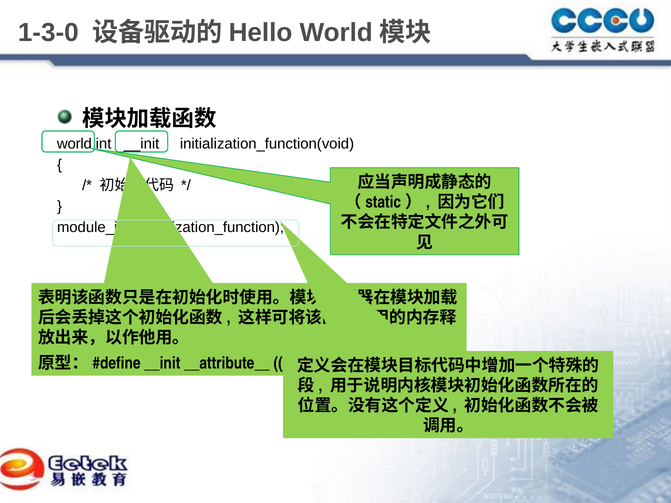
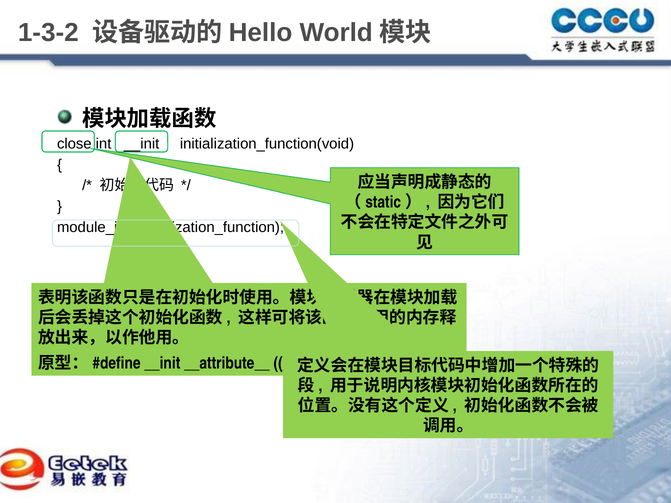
1-3-0: 1-3-0 -> 1-3-2
world at (74, 144): world -> close
